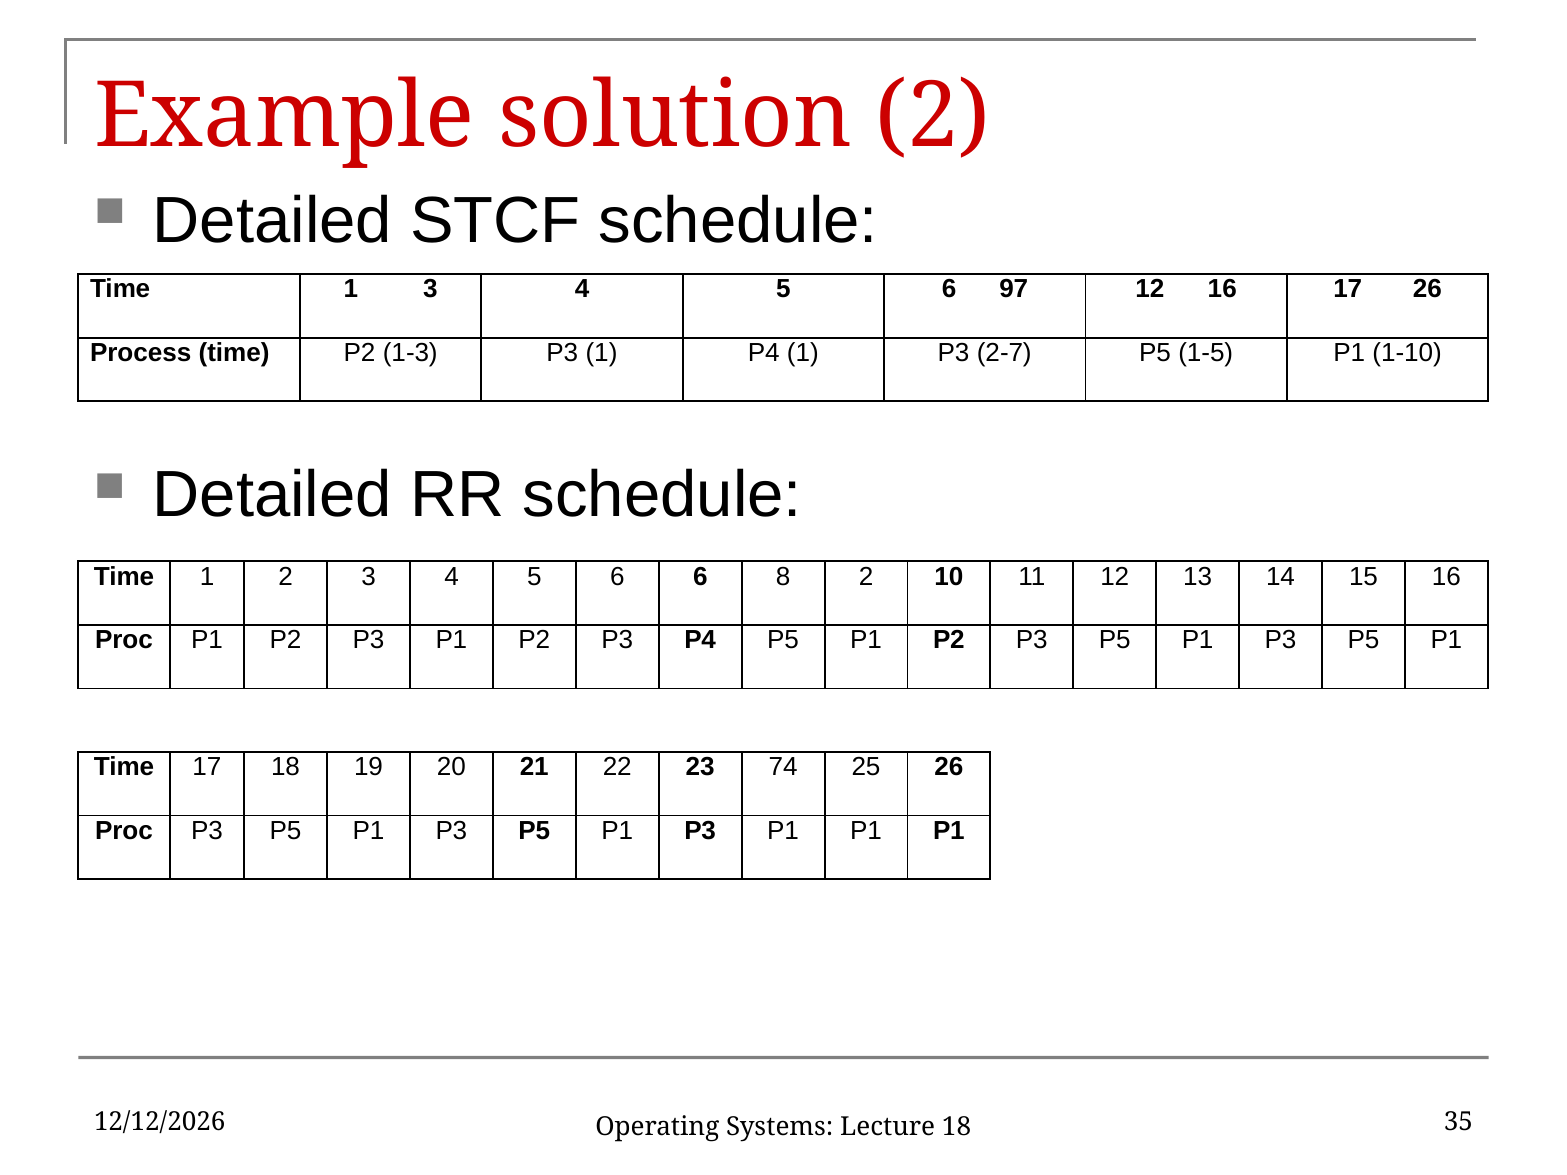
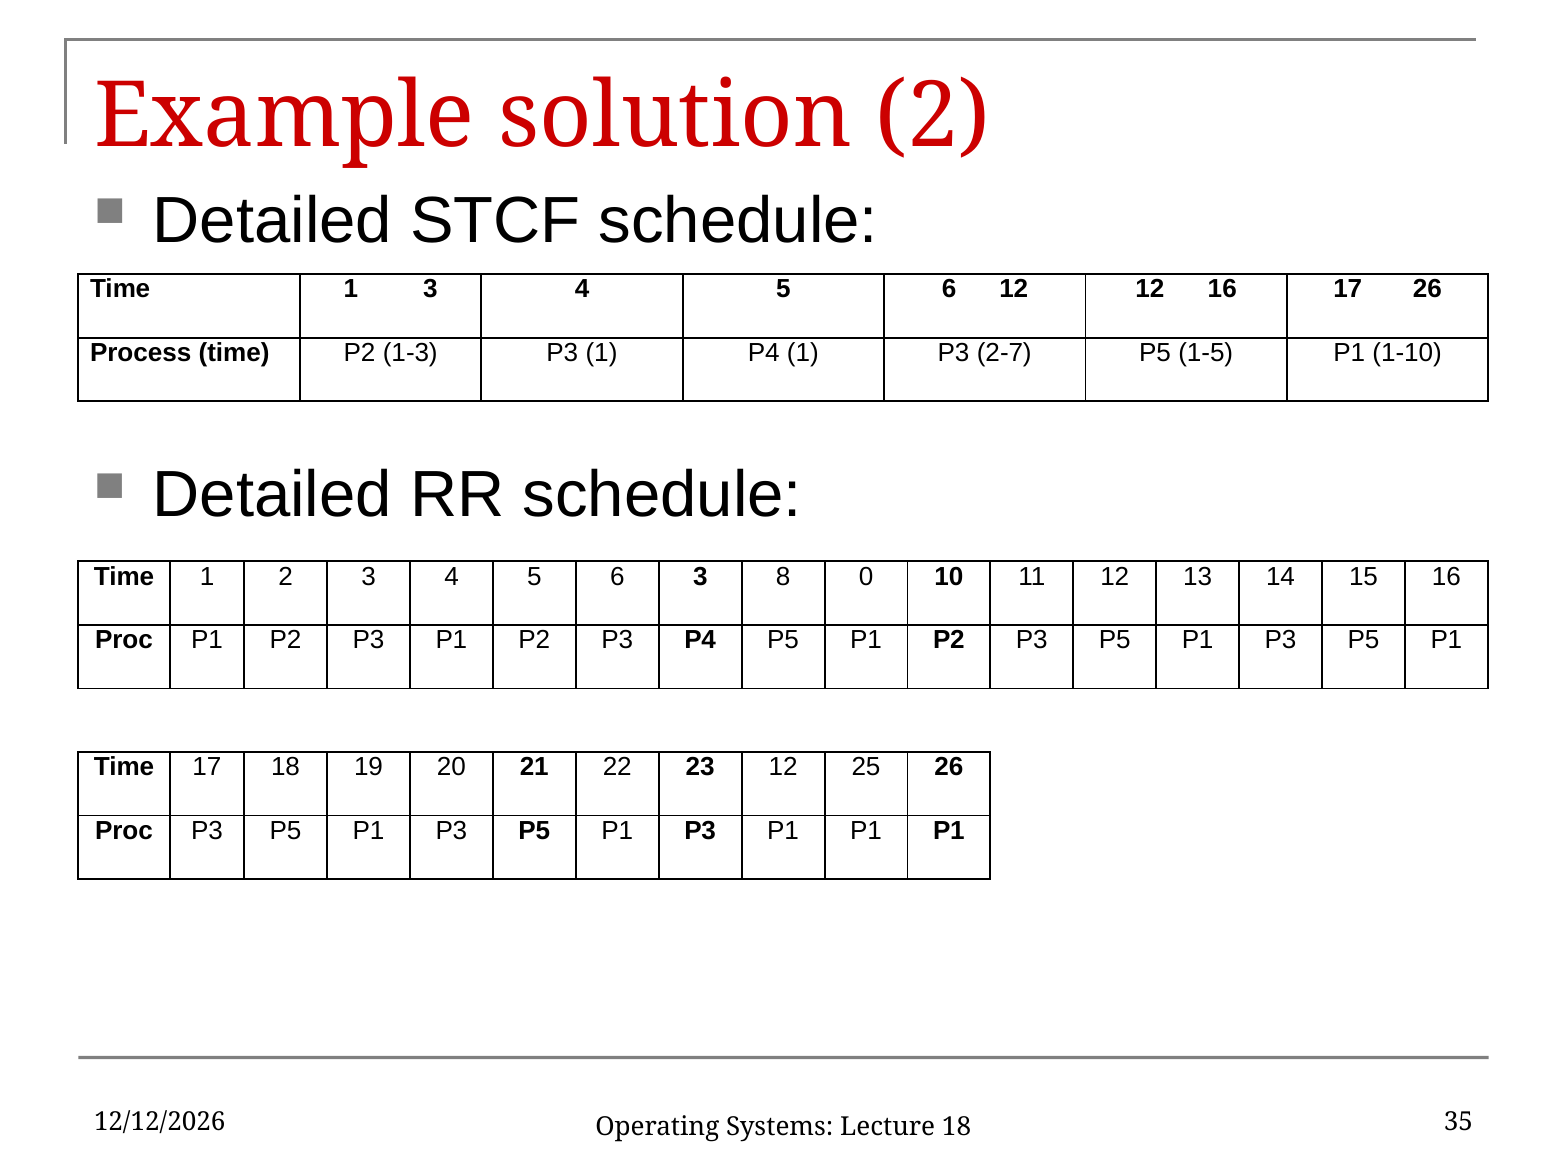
6 97: 97 -> 12
6 6: 6 -> 3
8 2: 2 -> 0
23 74: 74 -> 12
